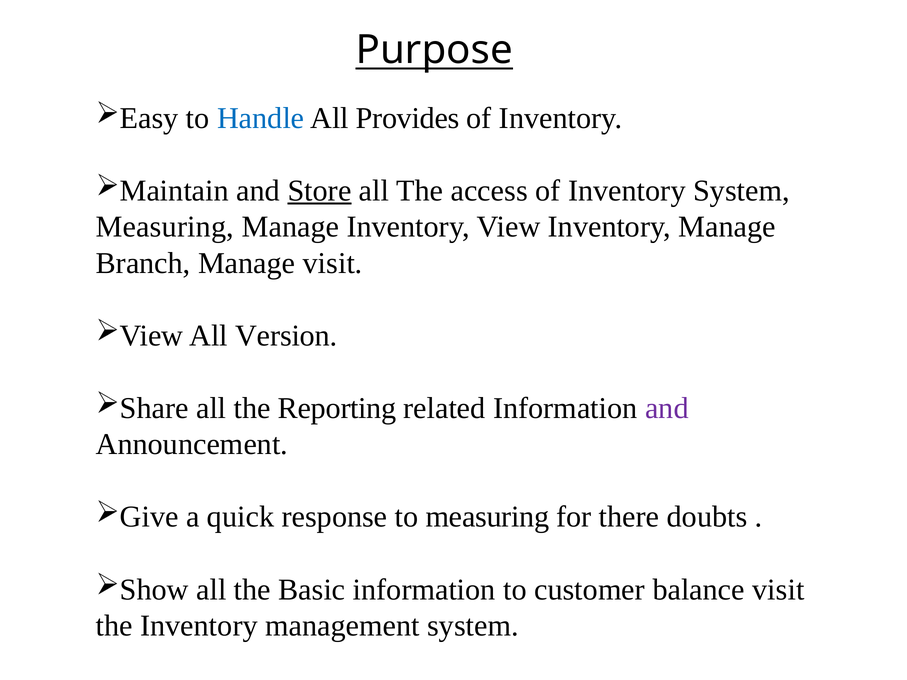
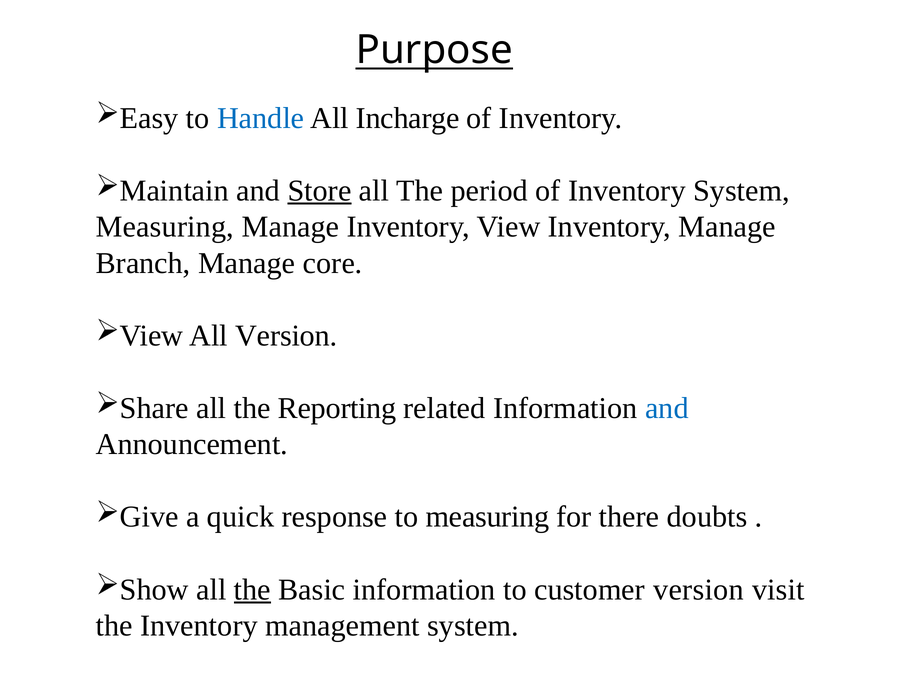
Provides: Provides -> Incharge
access: access -> period
Manage visit: visit -> core
and at (667, 408) colour: purple -> blue
the at (252, 590) underline: none -> present
customer balance: balance -> version
